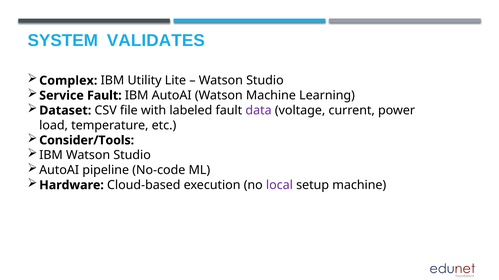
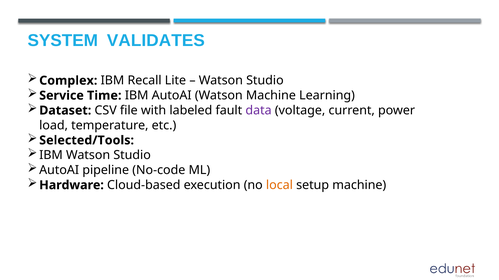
Utility: Utility -> Recall
Service Fault: Fault -> Time
Consider/Tools: Consider/Tools -> Selected/Tools
local colour: purple -> orange
